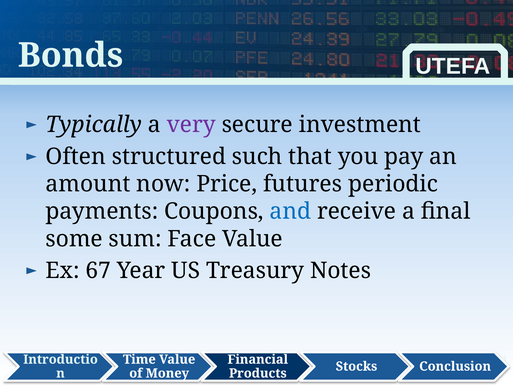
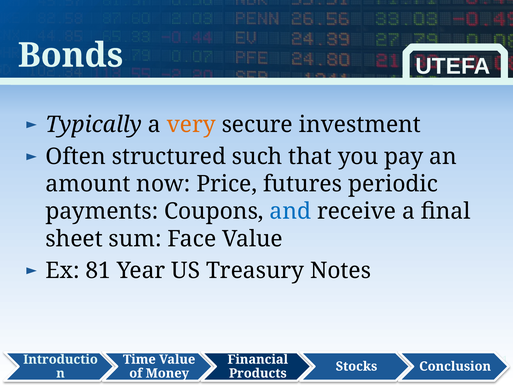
very colour: purple -> orange
some: some -> sheet
67: 67 -> 81
